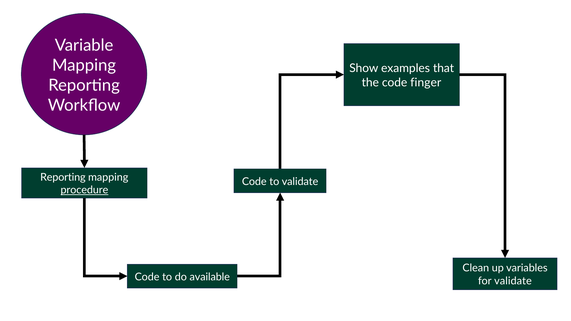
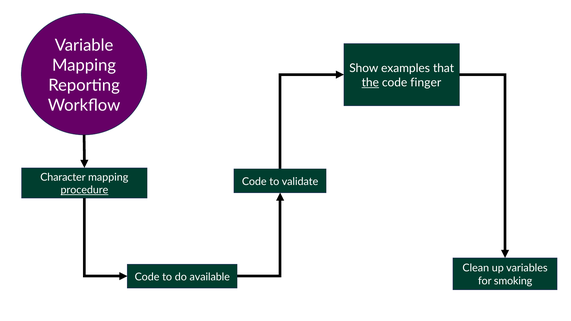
the underline: none -> present
Reporting at (63, 177): Reporting -> Character
for validate: validate -> smoking
